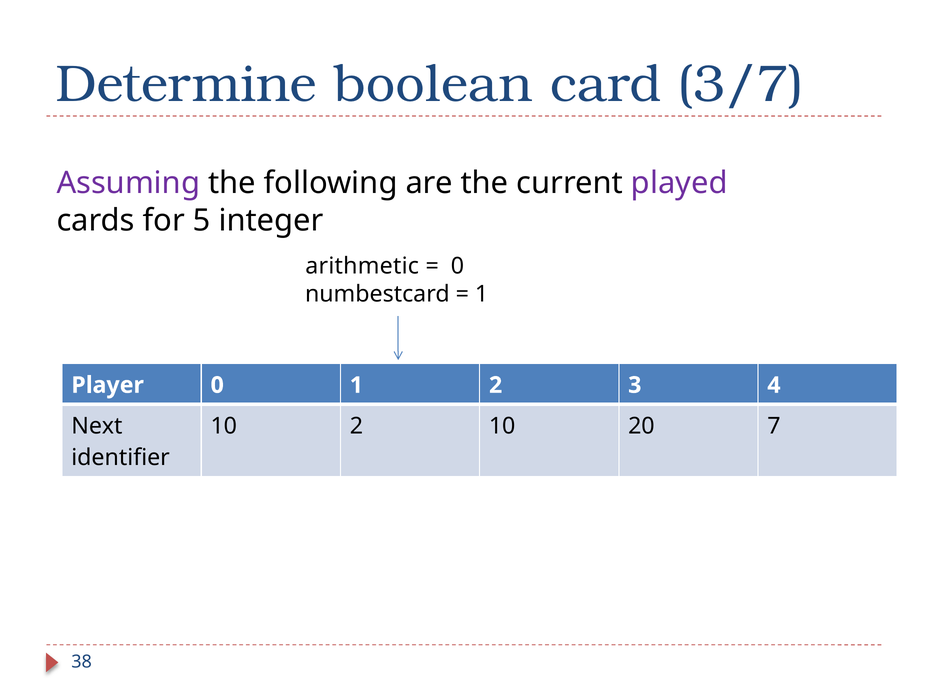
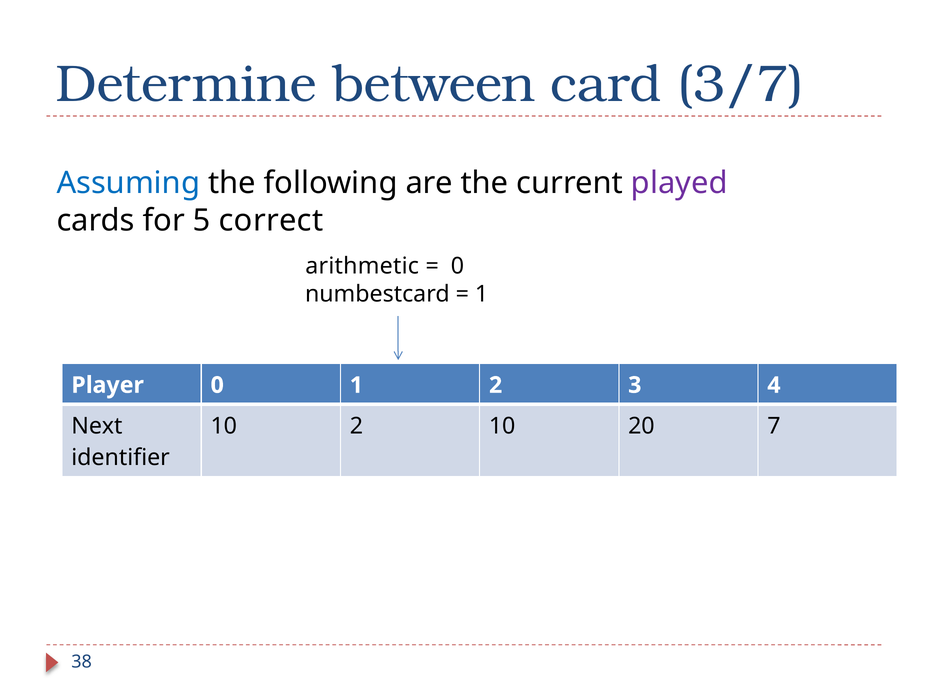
boolean: boolean -> between
Assuming colour: purple -> blue
integer: integer -> correct
